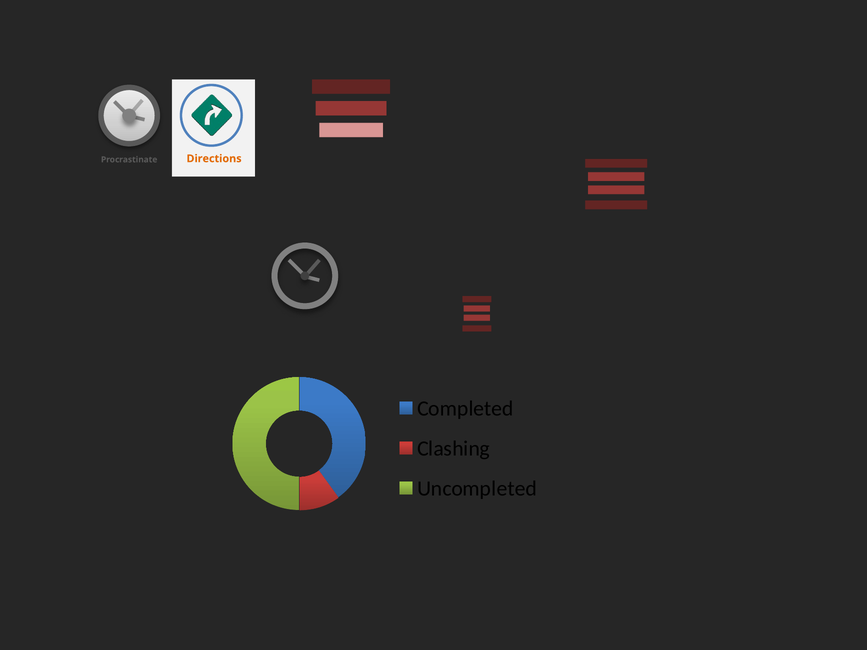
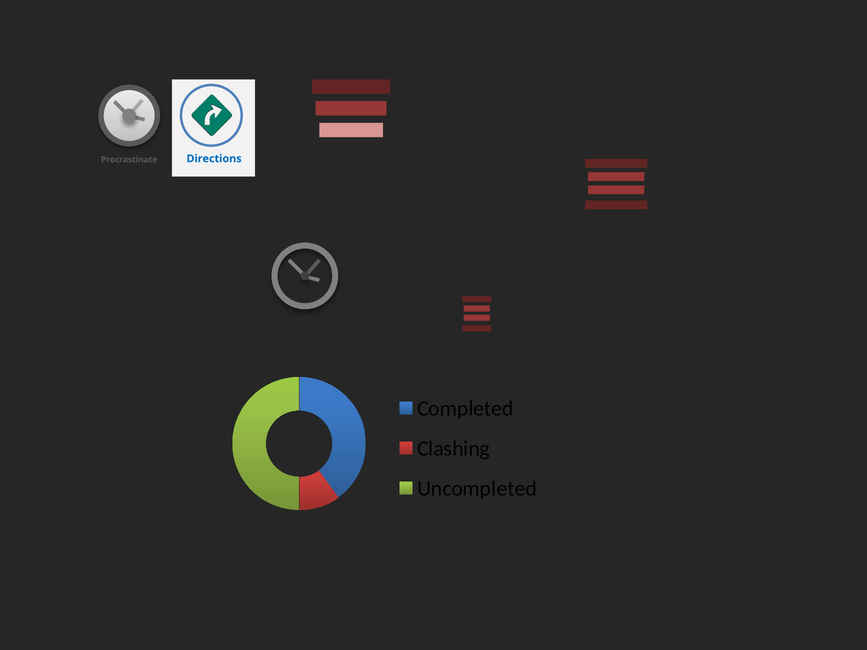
Directions colour: orange -> blue
